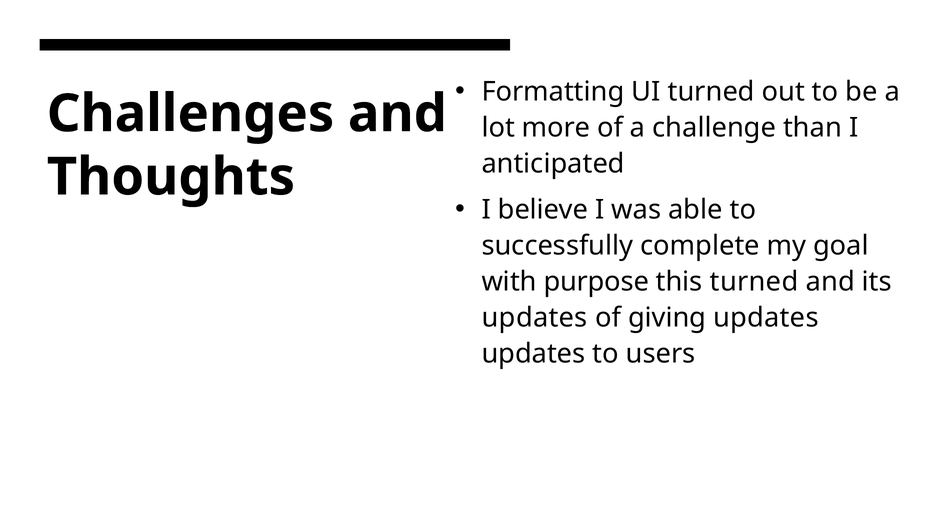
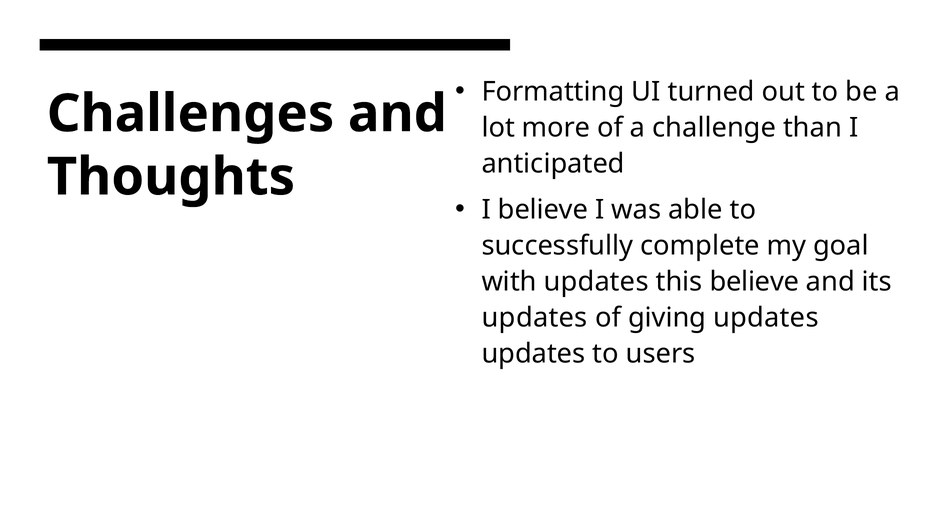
with purpose: purpose -> updates
this turned: turned -> believe
